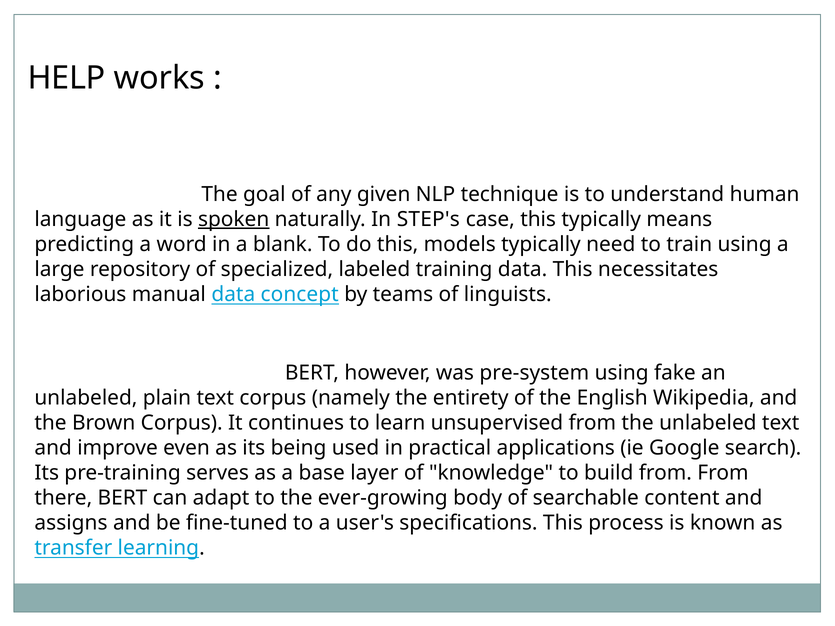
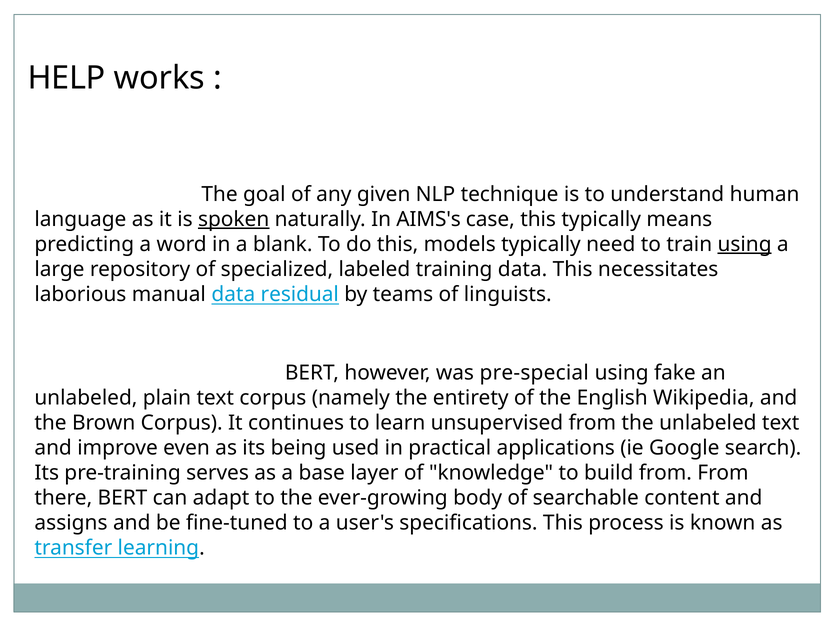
STEP's: STEP's -> AIMS's
using at (745, 244) underline: none -> present
concept: concept -> residual
pre-system: pre-system -> pre-special
